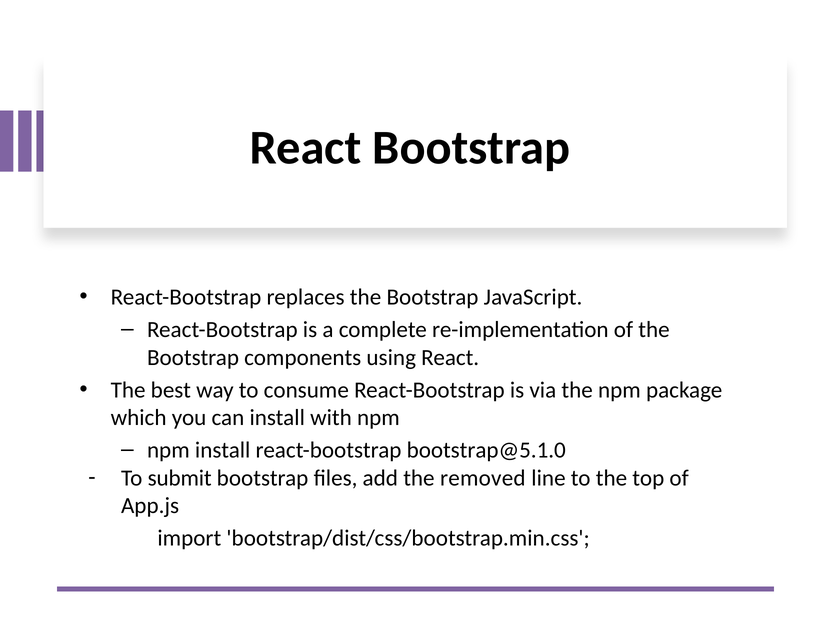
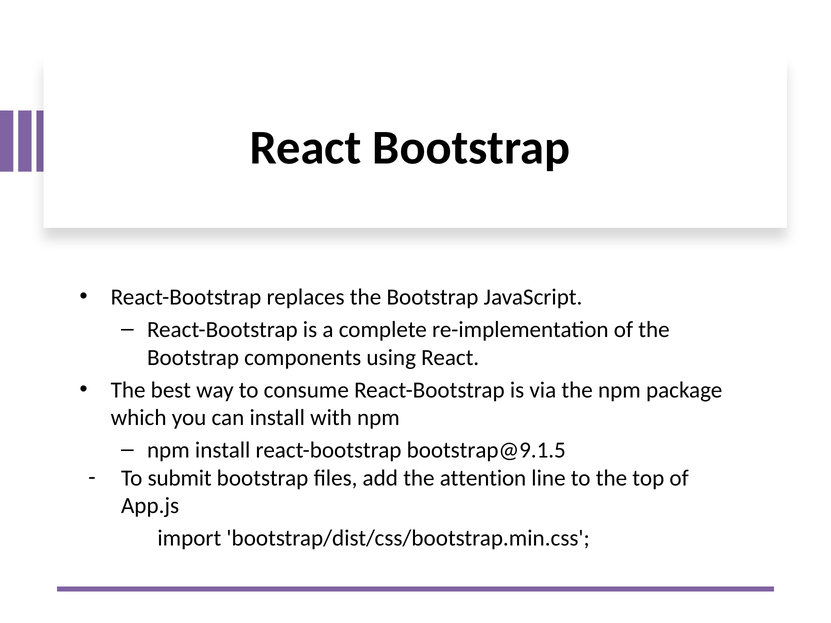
bootstrap@5.1.0: bootstrap@5.1.0 -> bootstrap@9.1.5
removed: removed -> attention
